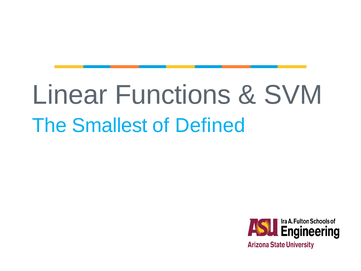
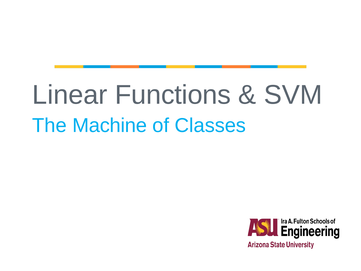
Smallest: Smallest -> Machine
Defined: Defined -> Classes
